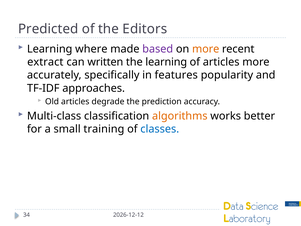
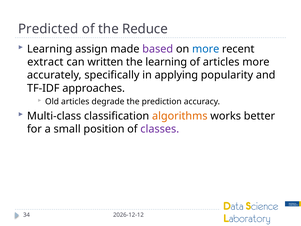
Editors: Editors -> Reduce
where: where -> assign
more at (206, 49) colour: orange -> blue
features: features -> applying
training: training -> position
classes colour: blue -> purple
